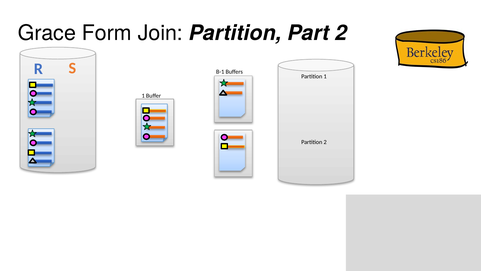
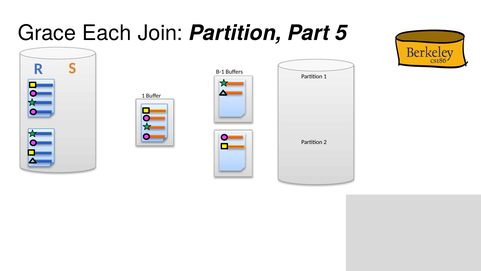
Form: Form -> Each
Part 2: 2 -> 5
